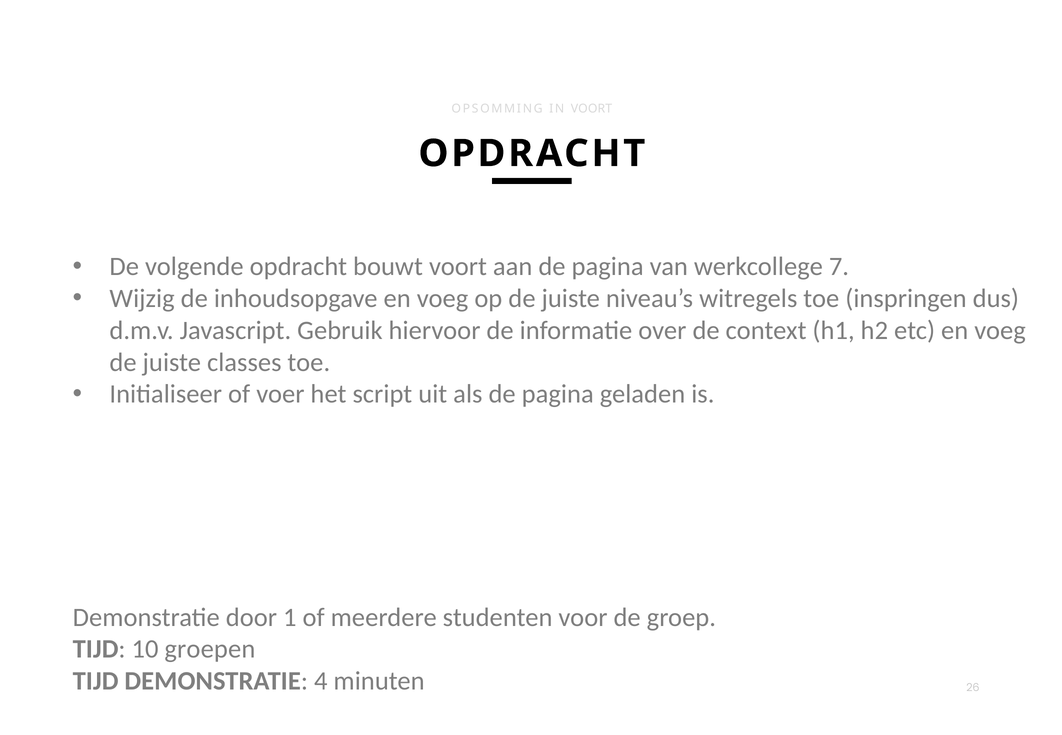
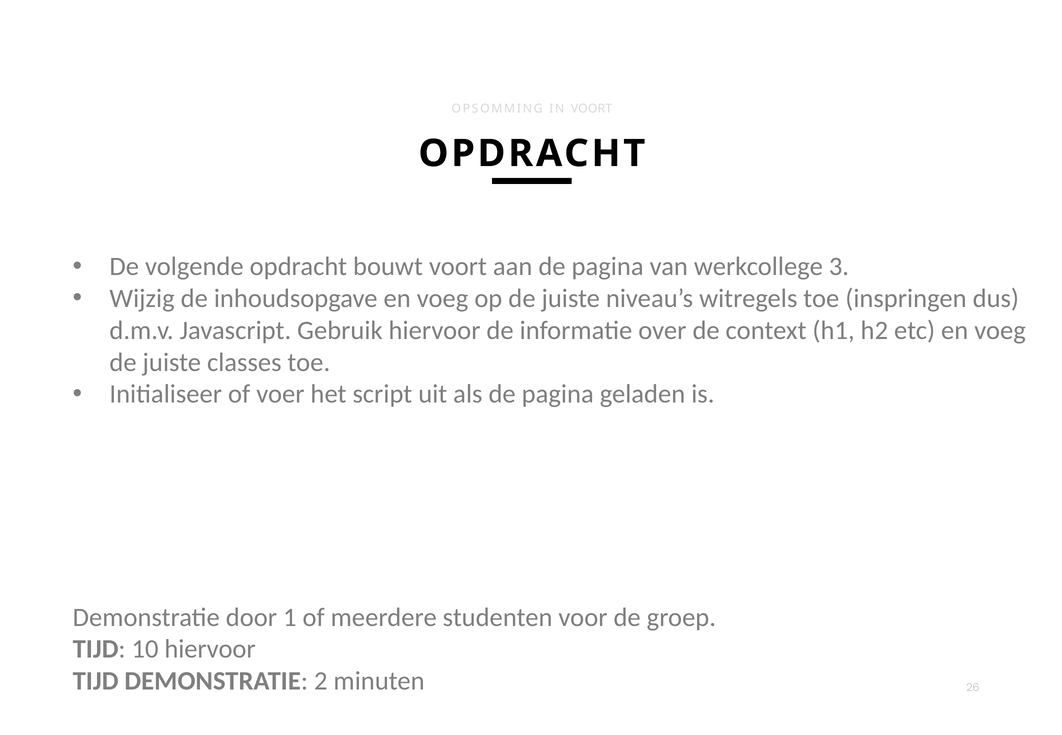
7: 7 -> 3
10 groepen: groepen -> hiervoor
4: 4 -> 2
